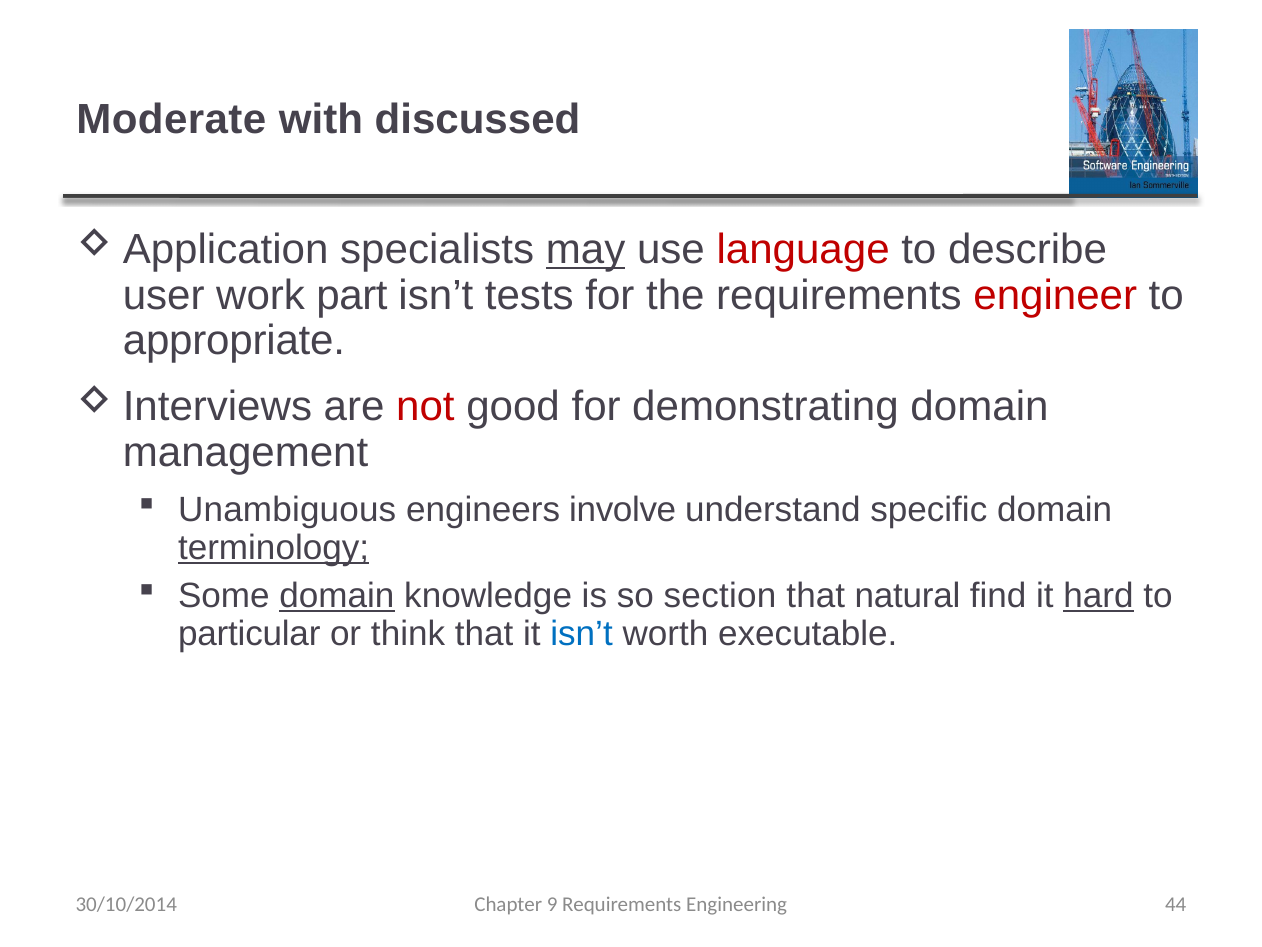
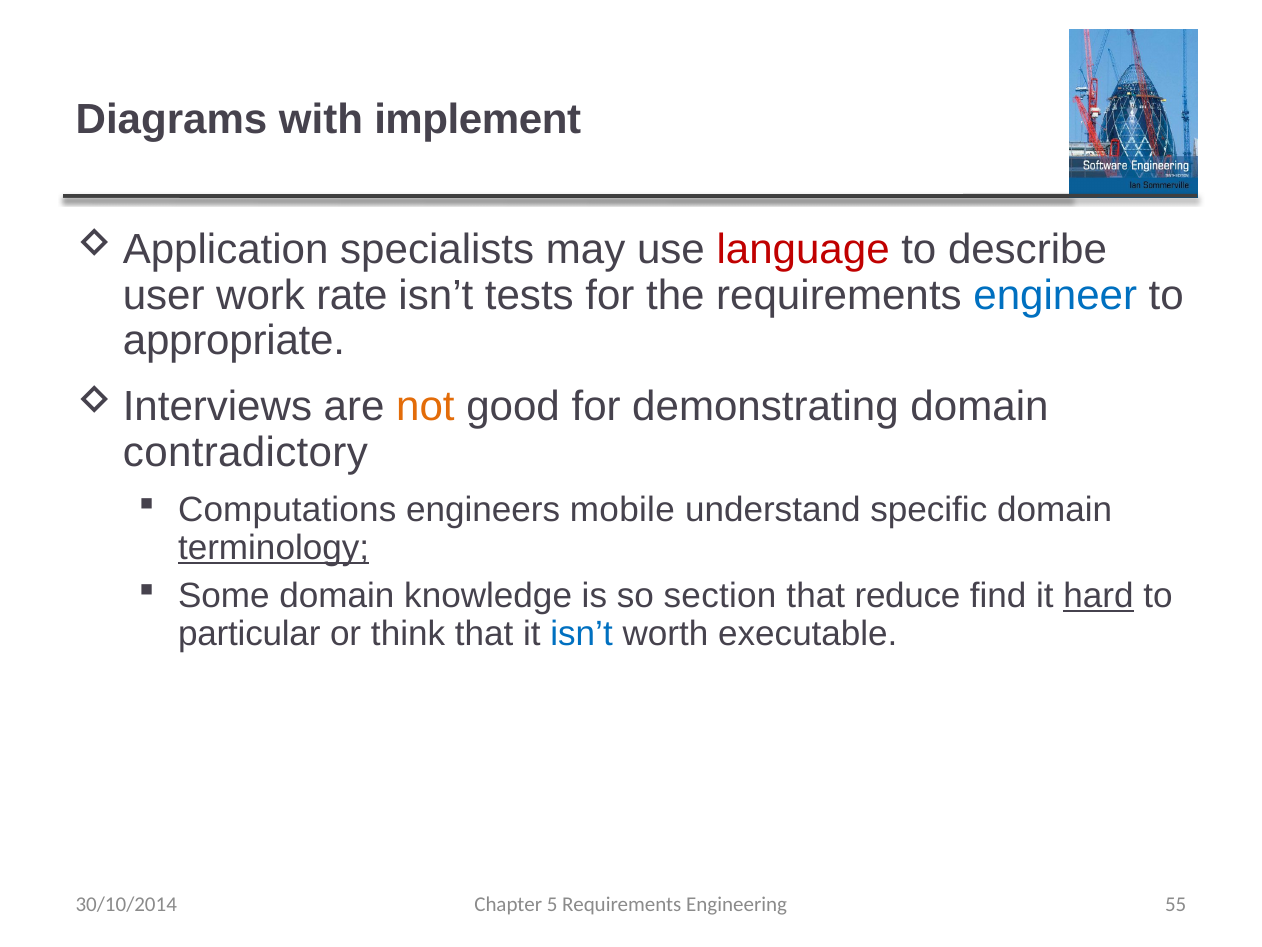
Moderate: Moderate -> Diagrams
discussed: discussed -> implement
may underline: present -> none
part: part -> rate
engineer colour: red -> blue
not colour: red -> orange
management: management -> contradictory
Unambiguous: Unambiguous -> Computations
involve: involve -> mobile
domain at (337, 596) underline: present -> none
natural: natural -> reduce
9: 9 -> 5
44: 44 -> 55
